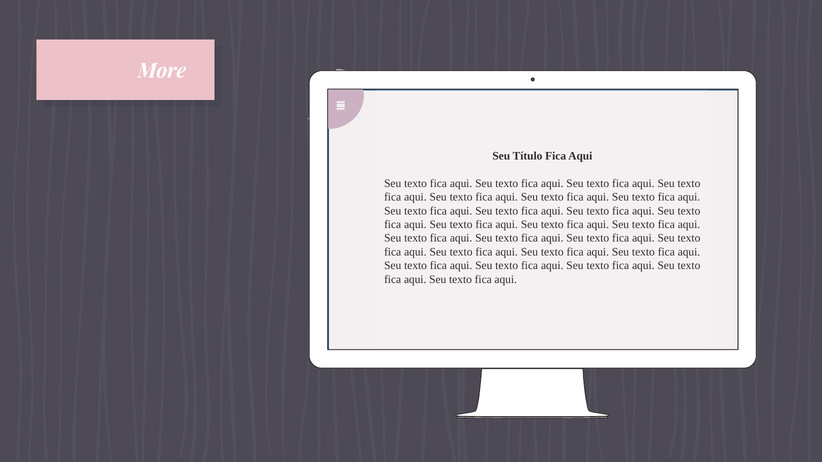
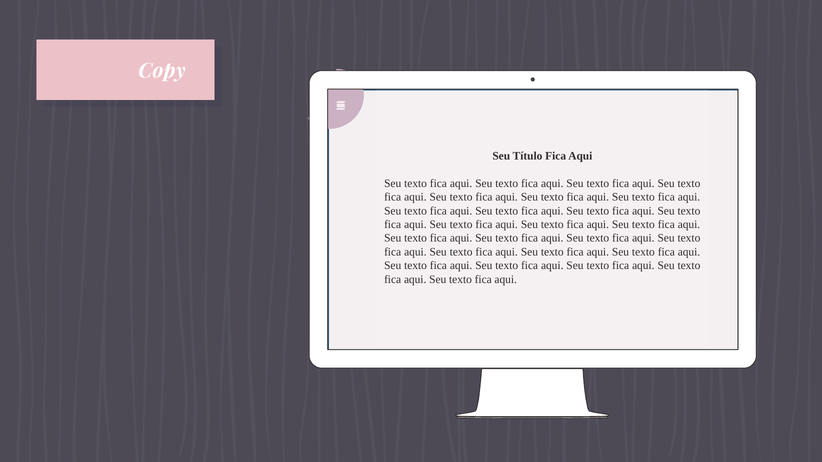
More: More -> Copy
